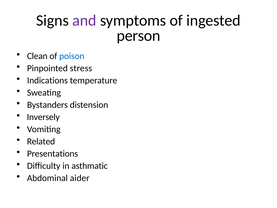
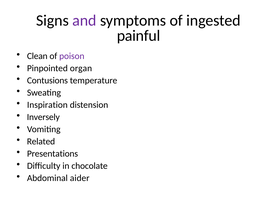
person: person -> painful
poison colour: blue -> purple
stress: stress -> organ
Indications: Indications -> Contusions
Bystanders: Bystanders -> Inspiration
asthmatic: asthmatic -> chocolate
